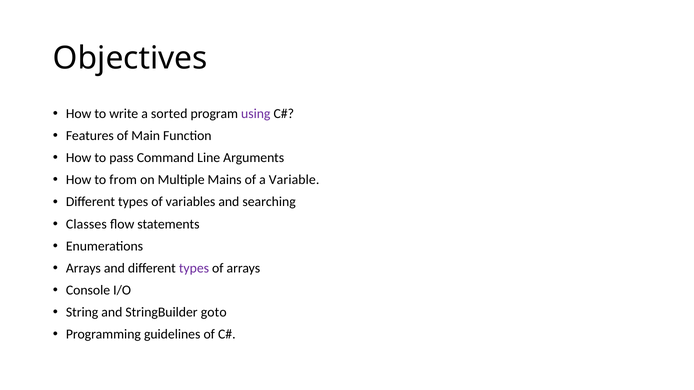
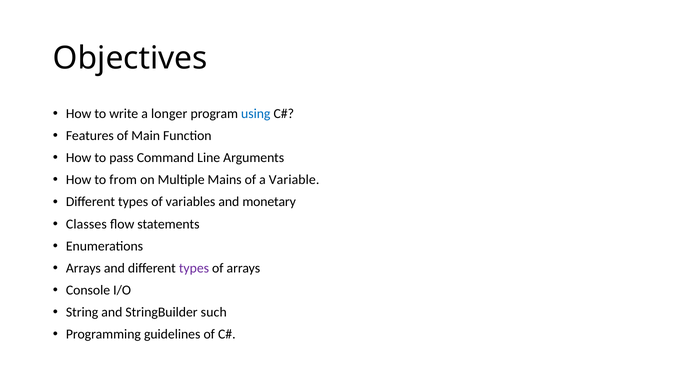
sorted: sorted -> longer
using colour: purple -> blue
searching: searching -> monetary
goto: goto -> such
